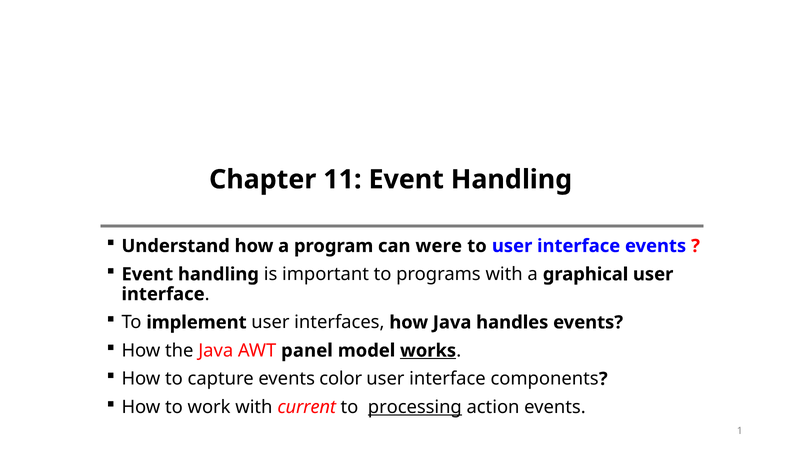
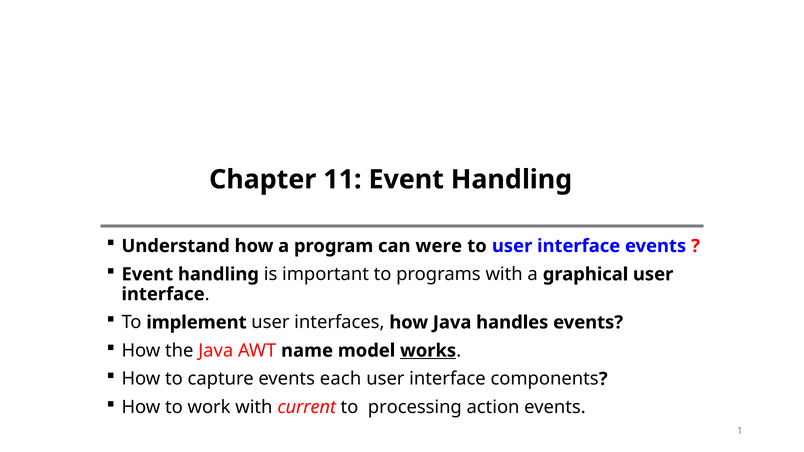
panel: panel -> name
color: color -> each
processing underline: present -> none
